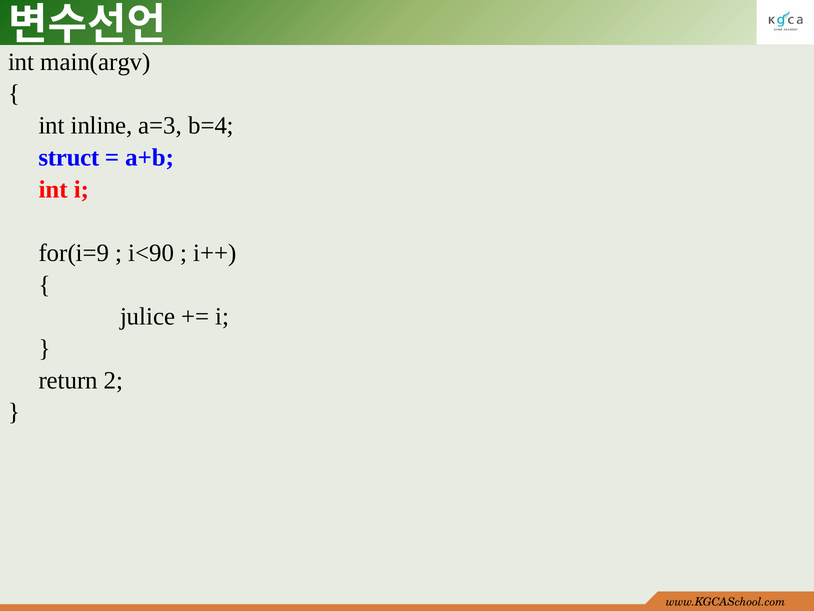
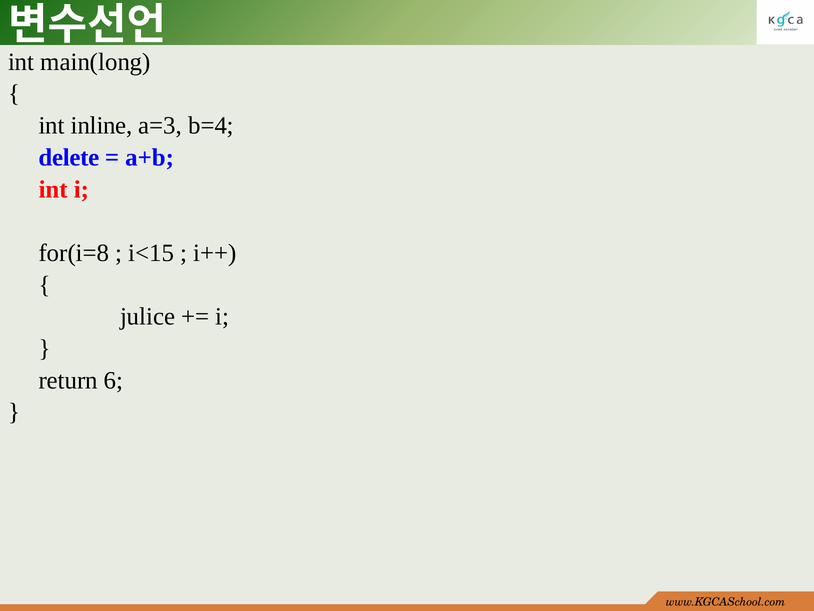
main(argv: main(argv -> main(long
struct: struct -> delete
for(i=9: for(i=9 -> for(i=8
i<90: i<90 -> i<15
2: 2 -> 6
